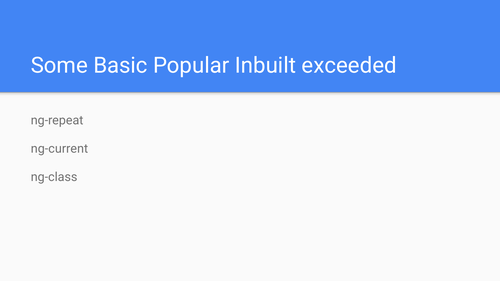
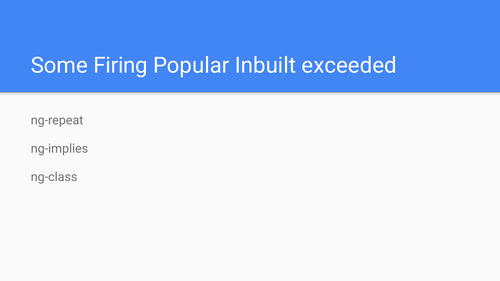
Basic: Basic -> Firing
ng-current: ng-current -> ng-implies
